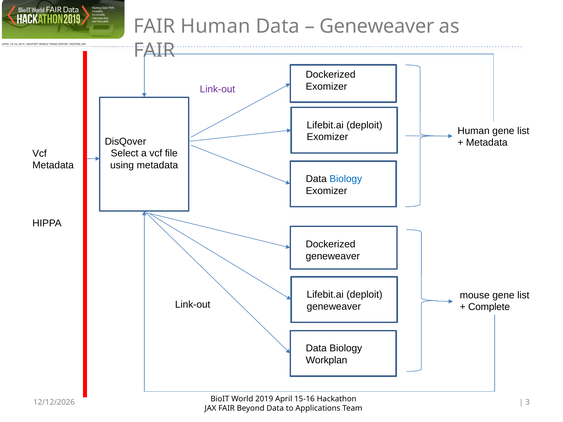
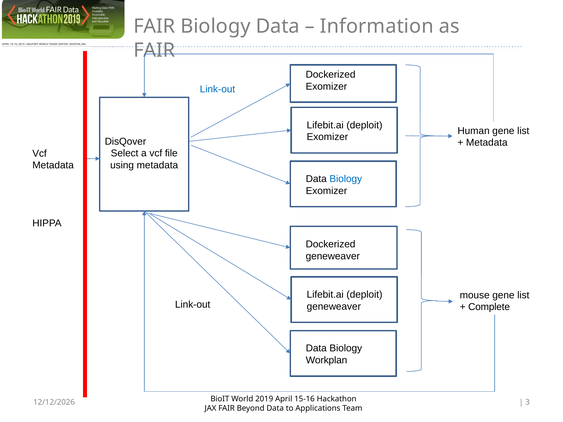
FAIR Human: Human -> Biology
Geneweaver at (377, 26): Geneweaver -> Information
Link-out at (217, 89) colour: purple -> blue
